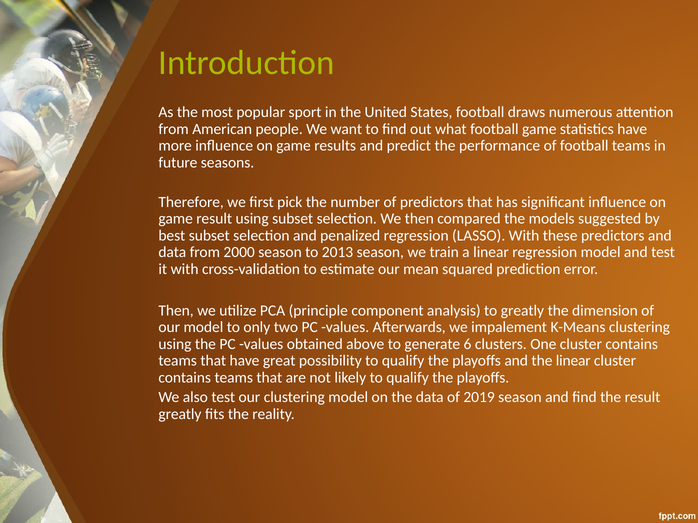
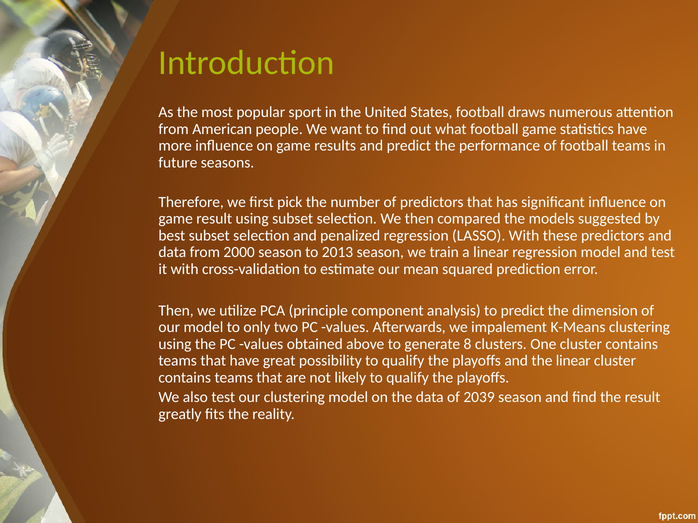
to greatly: greatly -> predict
6: 6 -> 8
2019: 2019 -> 2039
